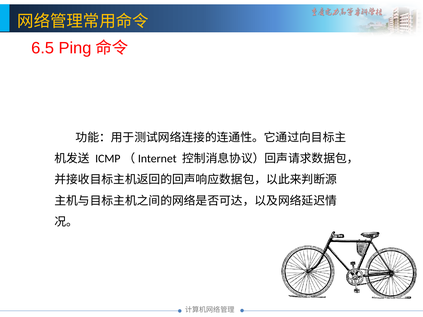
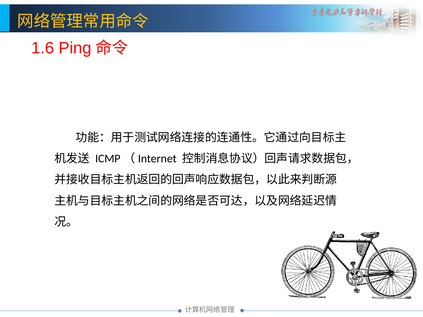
6.5: 6.5 -> 1.6
